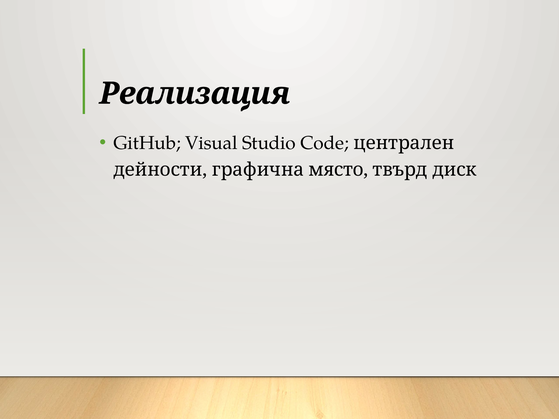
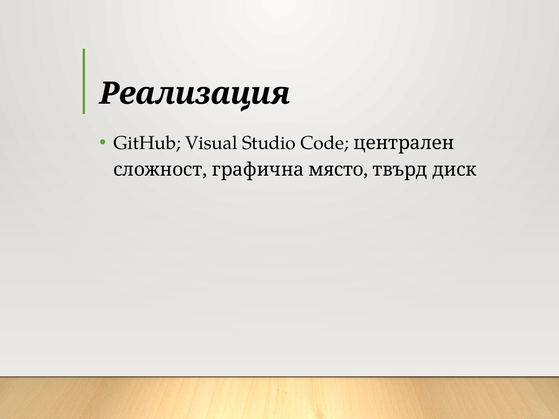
дейности: дейности -> сложност
